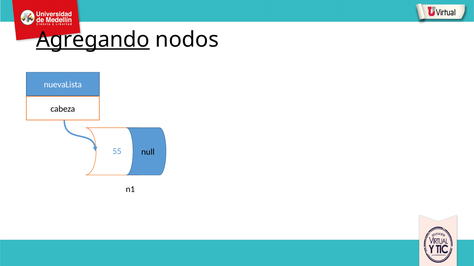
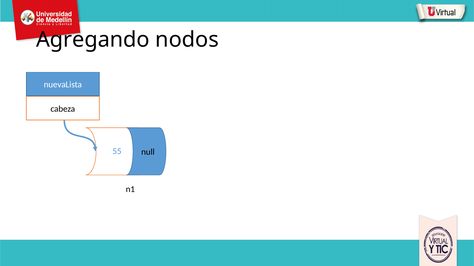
Agregando underline: present -> none
